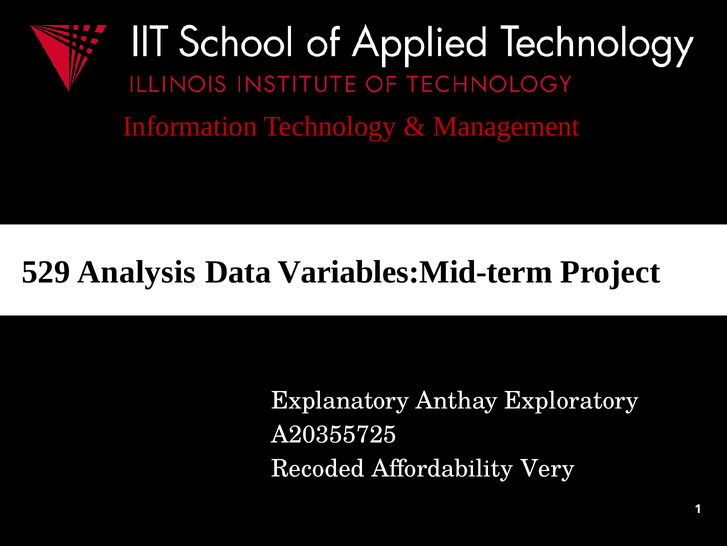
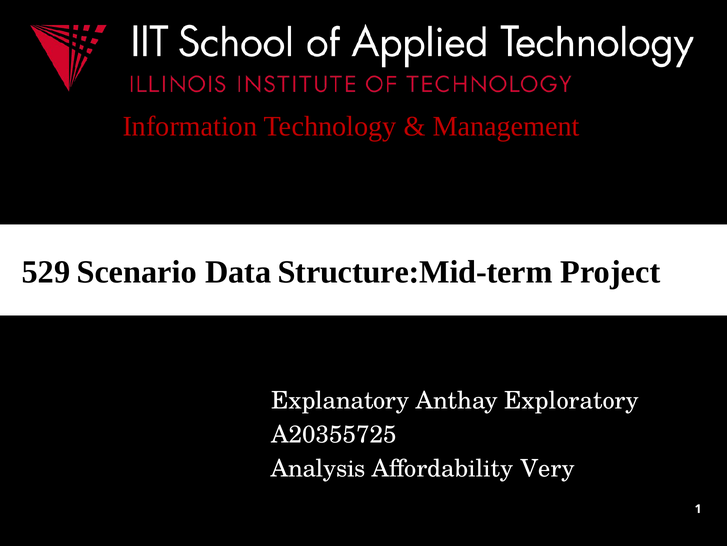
Analysis: Analysis -> Scenario
Variables:Mid-term: Variables:Mid-term -> Structure:Mid-term
Recoded: Recoded -> Analysis
